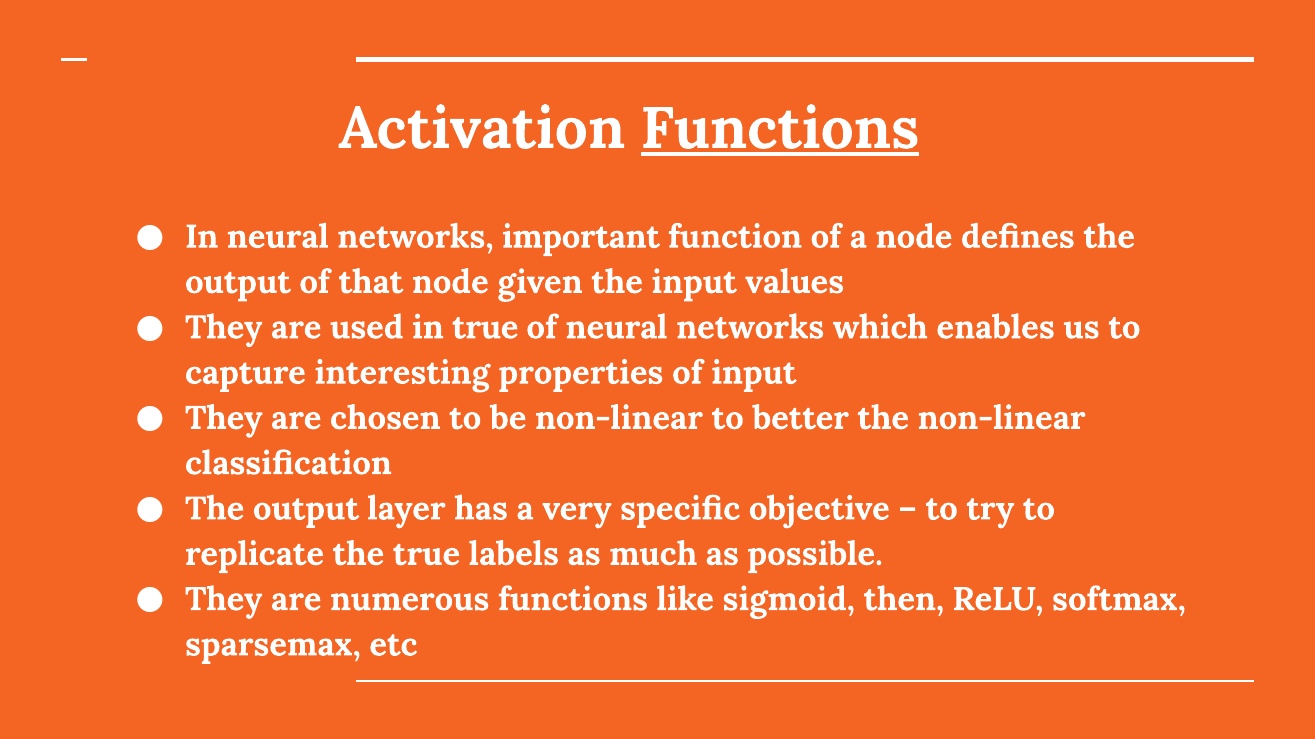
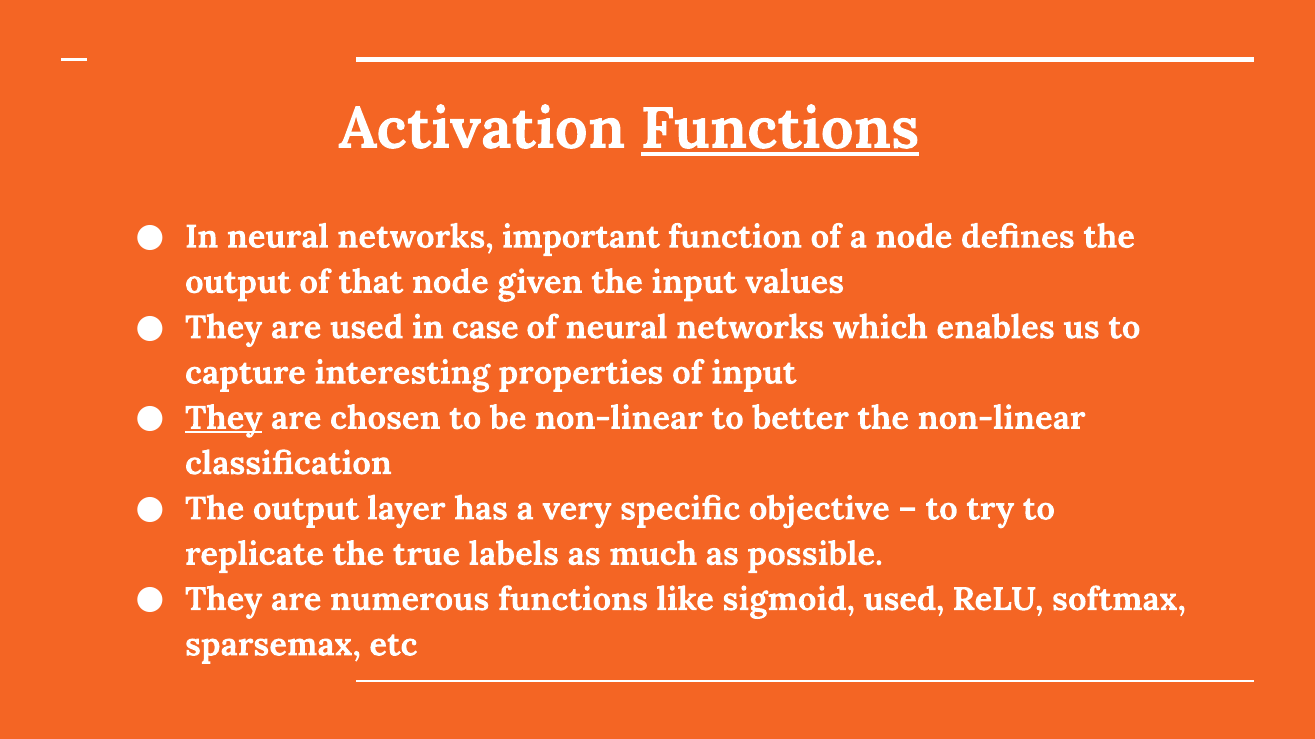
in true: true -> case
They at (224, 418) underline: none -> present
sigmoid then: then -> used
